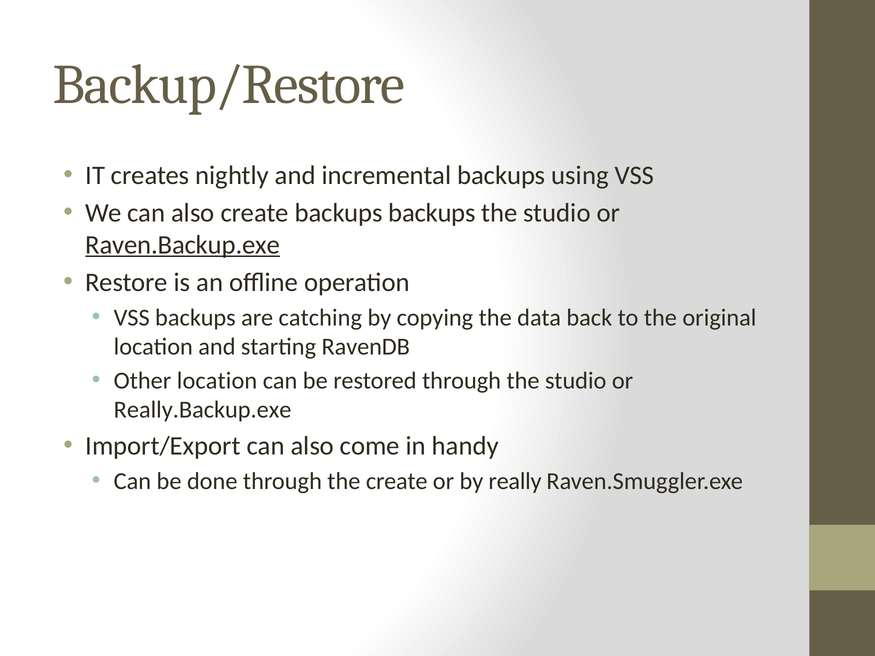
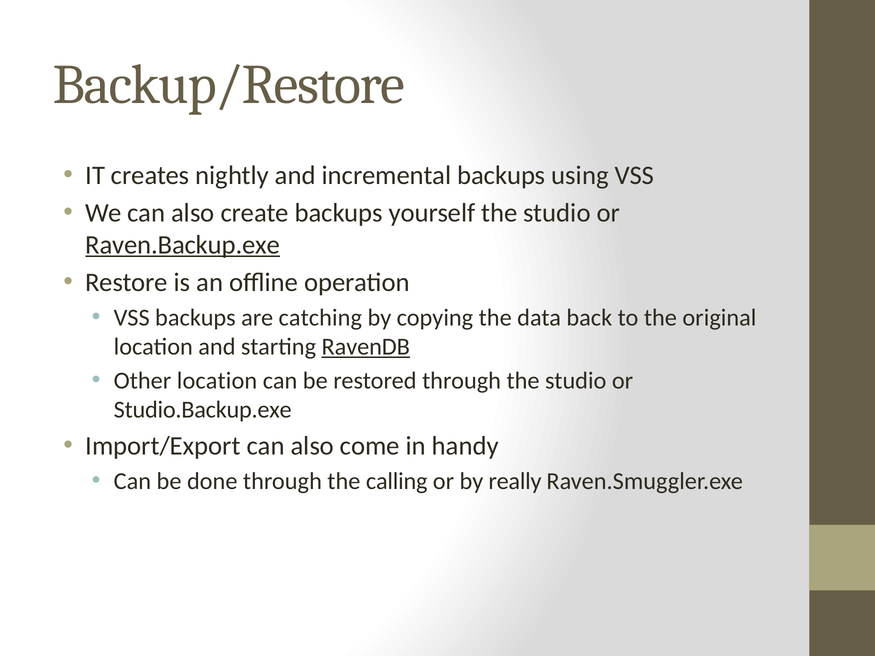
backups backups: backups -> yourself
RavenDB underline: none -> present
Really.Backup.exe: Really.Backup.exe -> Studio.Backup.exe
the create: create -> calling
